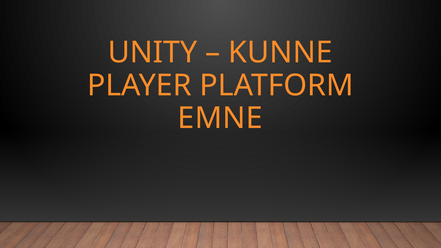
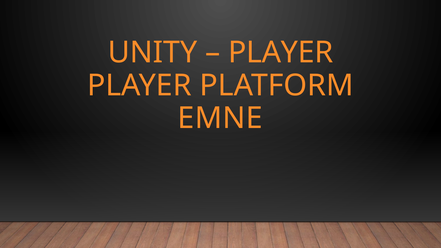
KUNNE at (280, 53): KUNNE -> PLAYER
